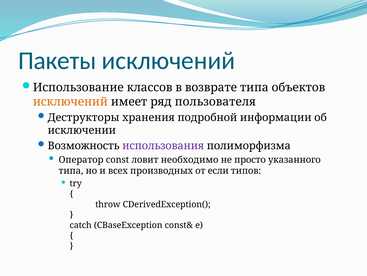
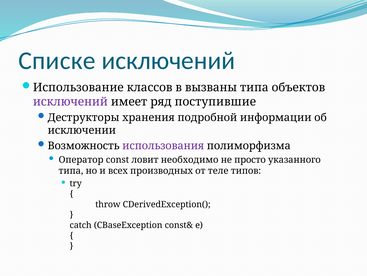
Пакеты: Пакеты -> Списке
возврате: возврате -> вызваны
исключений at (70, 101) colour: orange -> purple
пользователя: пользователя -> поступившие
если: если -> теле
